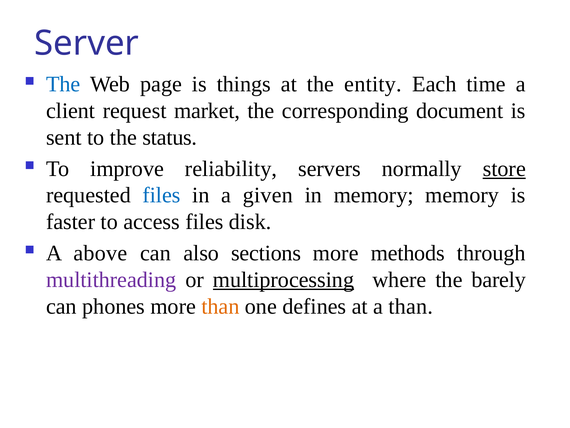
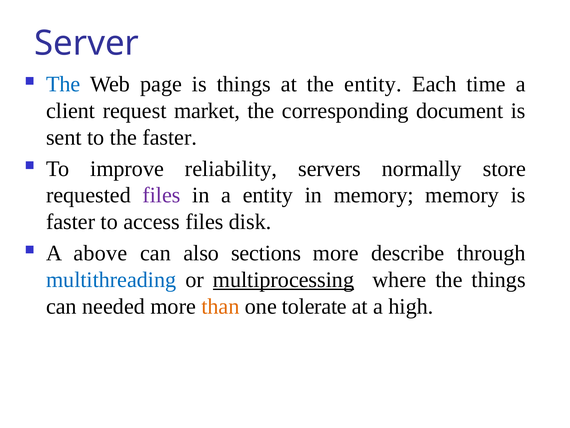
the status: status -> faster
store underline: present -> none
files at (162, 195) colour: blue -> purple
a given: given -> entity
methods: methods -> describe
multithreading colour: purple -> blue
the barely: barely -> things
phones: phones -> needed
defines: defines -> tolerate
a than: than -> high
